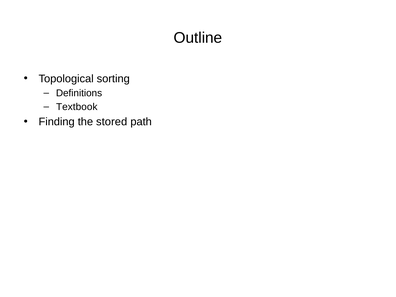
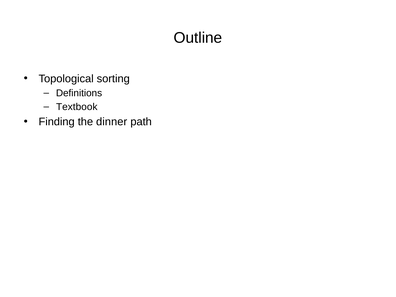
stored: stored -> dinner
